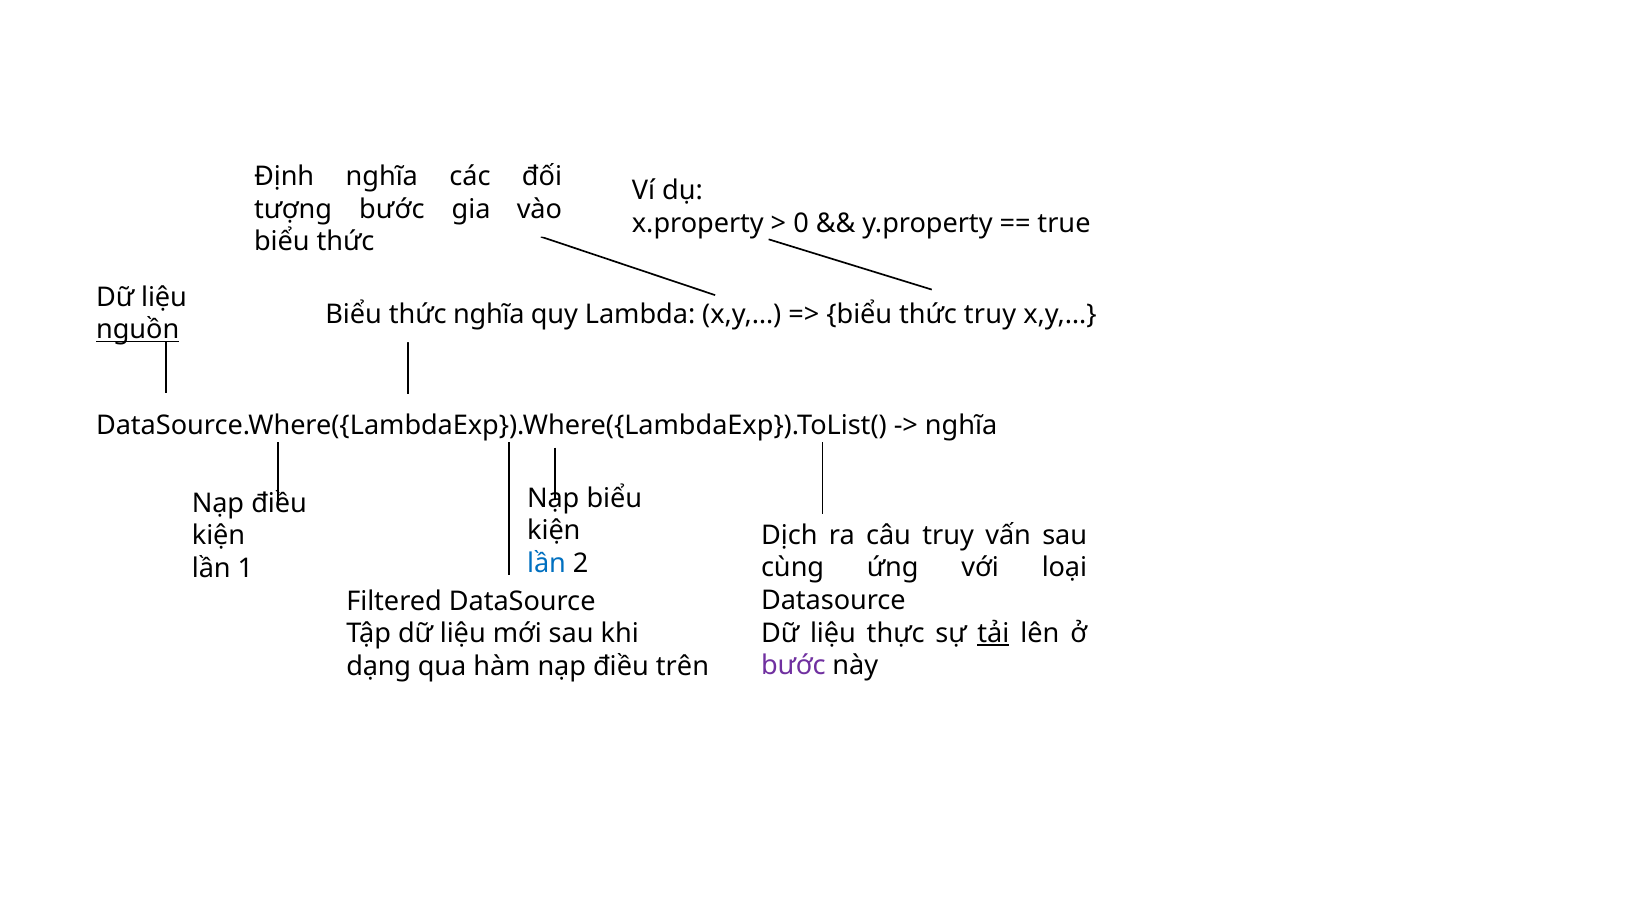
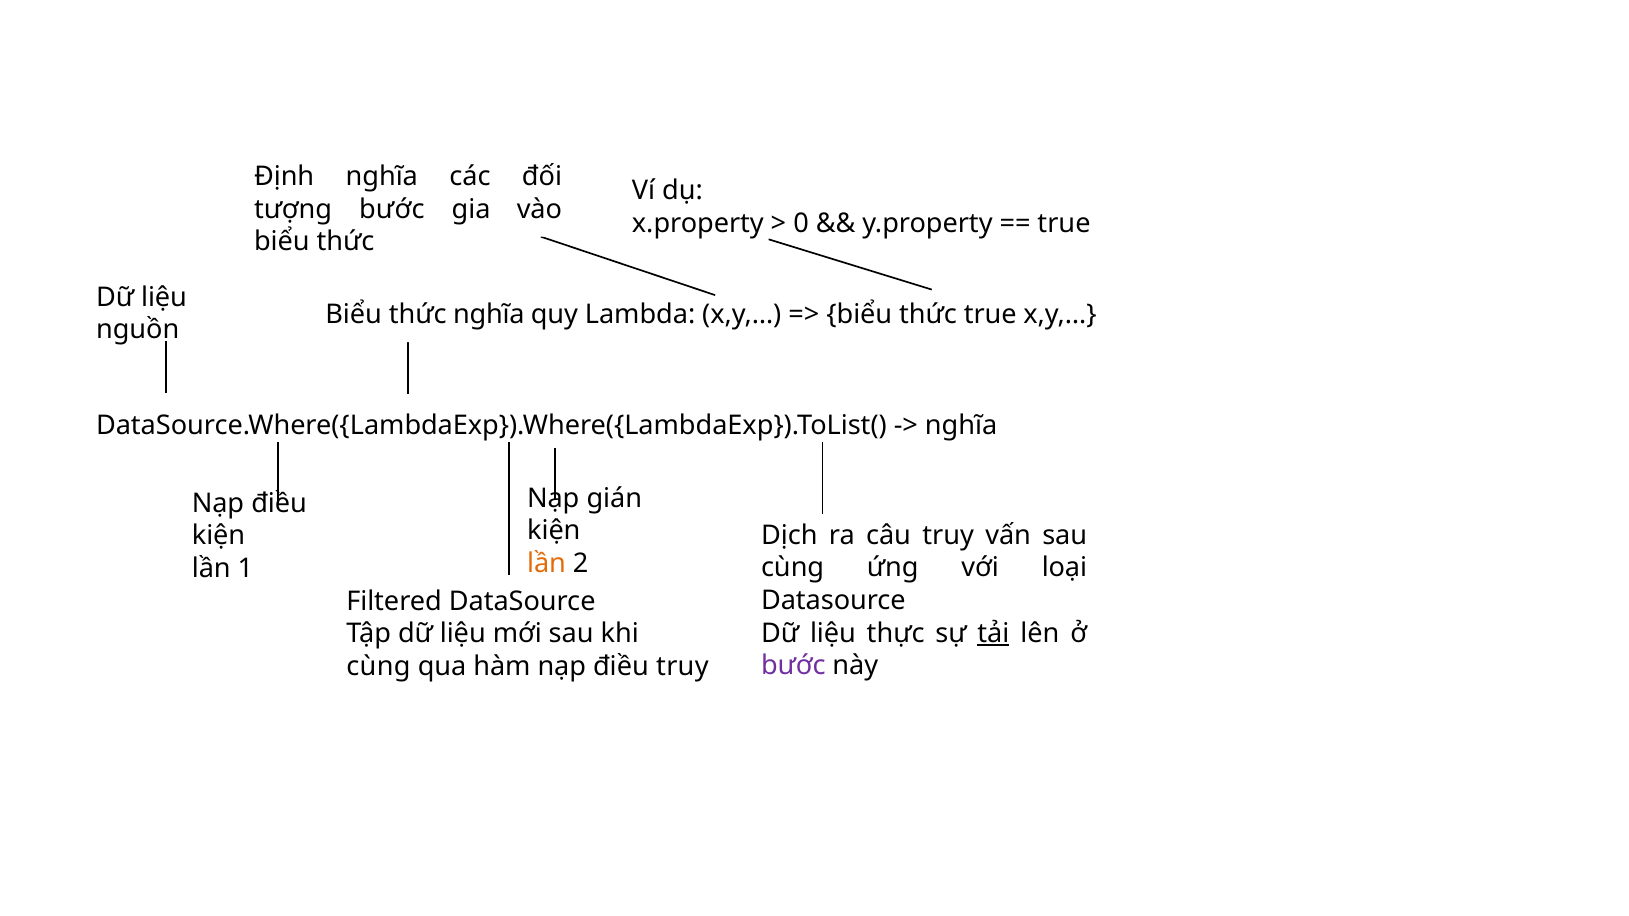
thức truy: truy -> true
nguồn underline: present -> none
Nạp biểu: biểu -> gián
lần at (547, 564) colour: blue -> orange
dạng at (379, 667): dạng -> cùng
điều trên: trên -> truy
